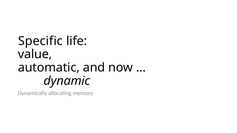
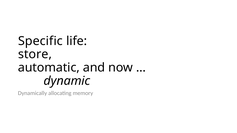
value: value -> store
